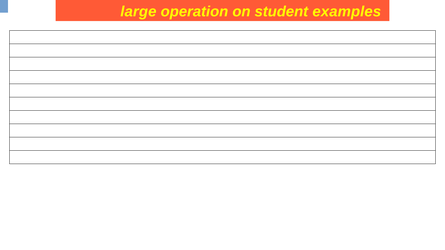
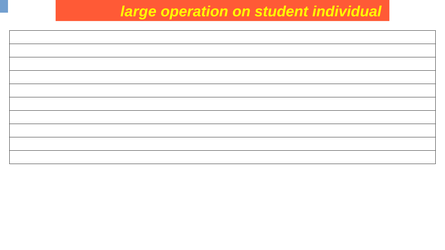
examples: examples -> individual
